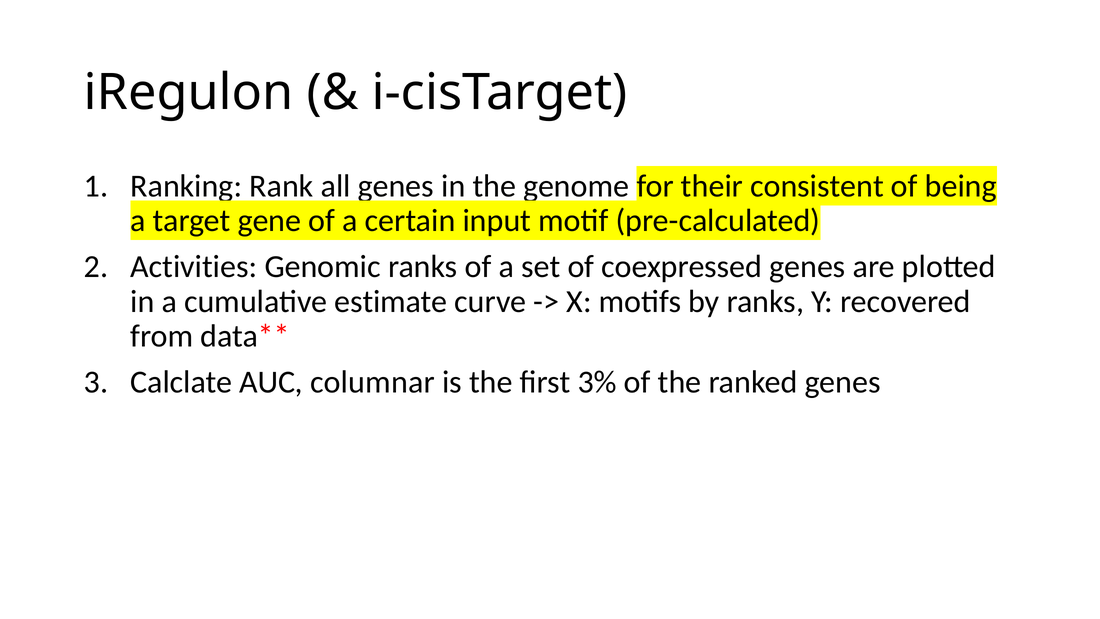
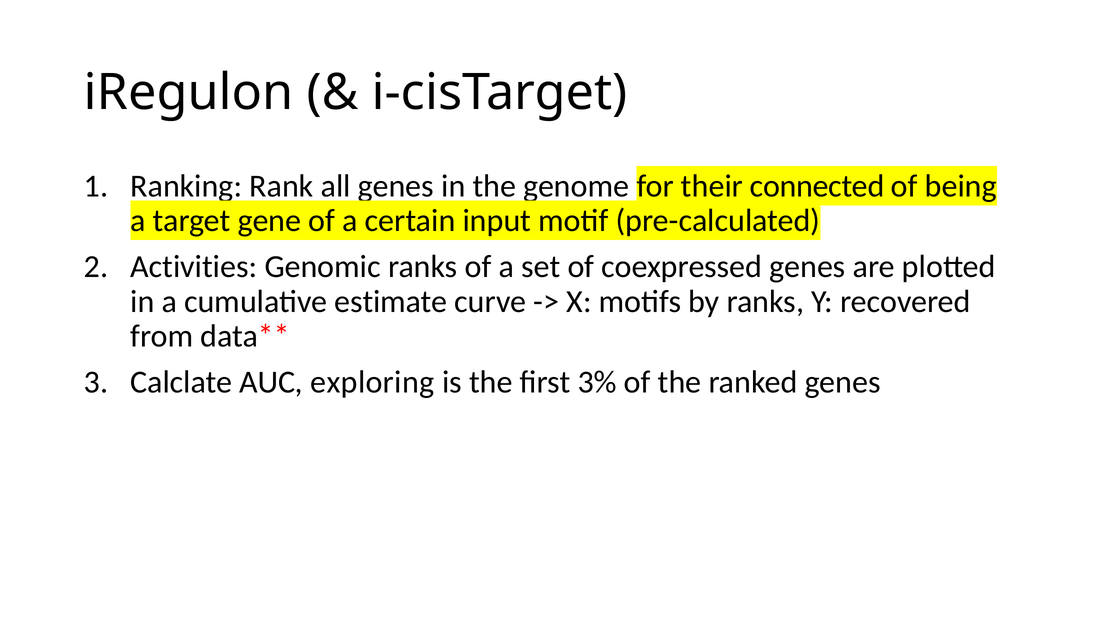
consistent: consistent -> connected
columnar: columnar -> exploring
